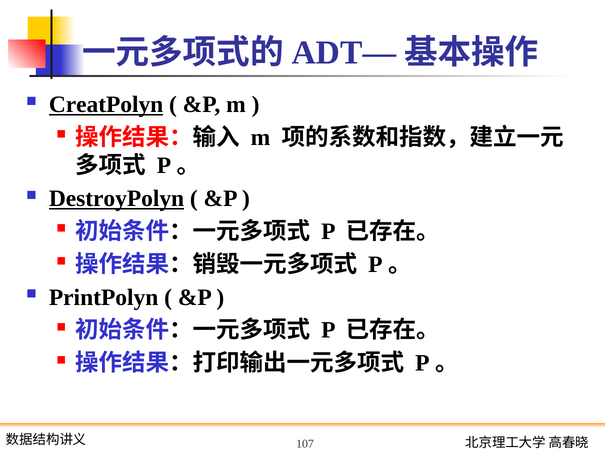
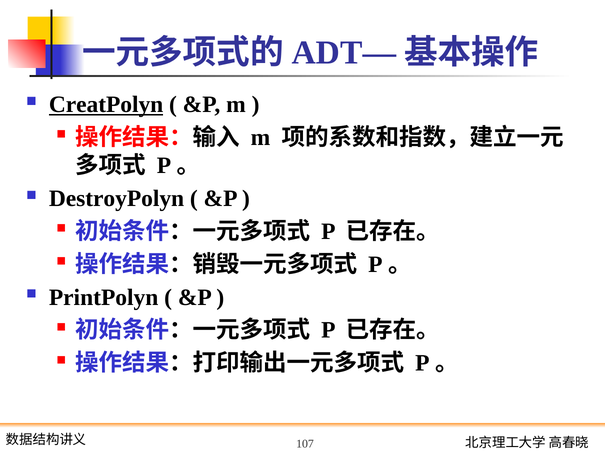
DestroyPolyn underline: present -> none
